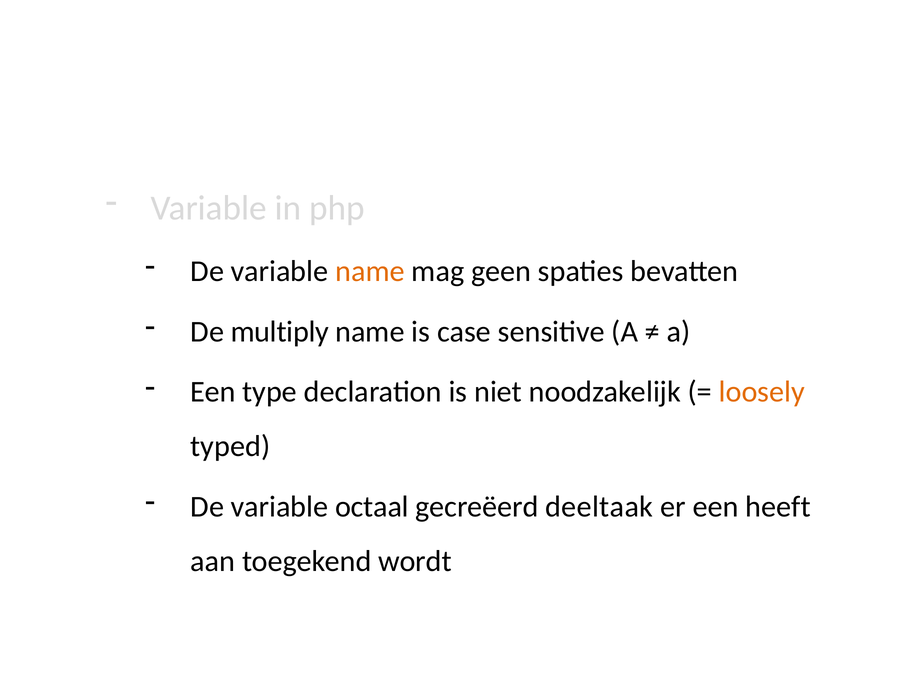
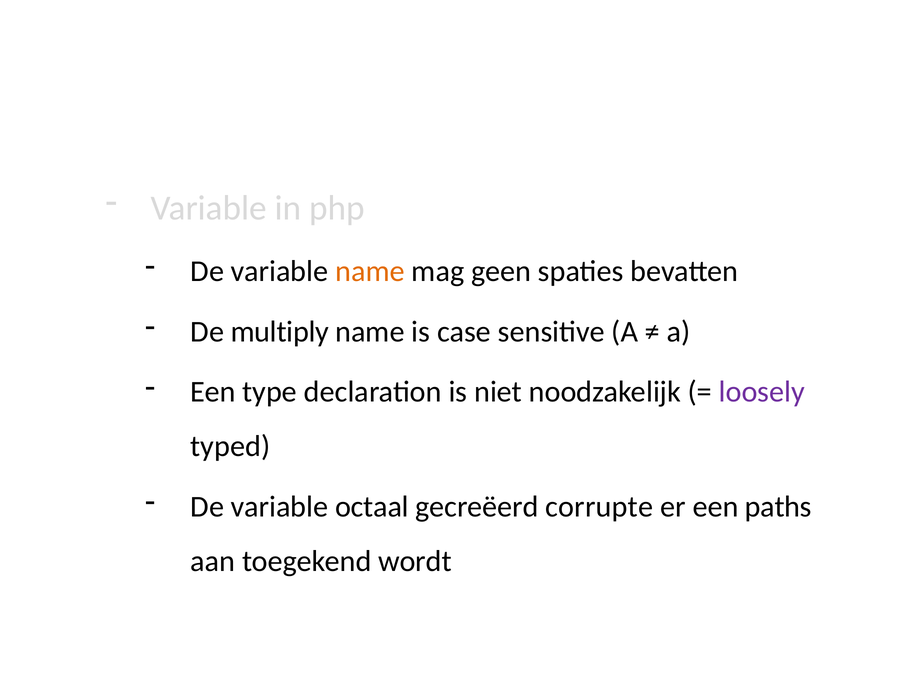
loosely colour: orange -> purple
deeltaak: deeltaak -> corrupte
heeft: heeft -> paths
